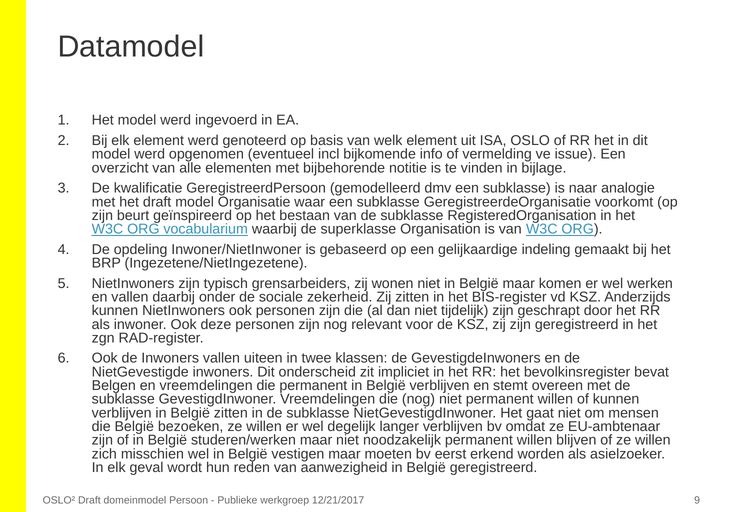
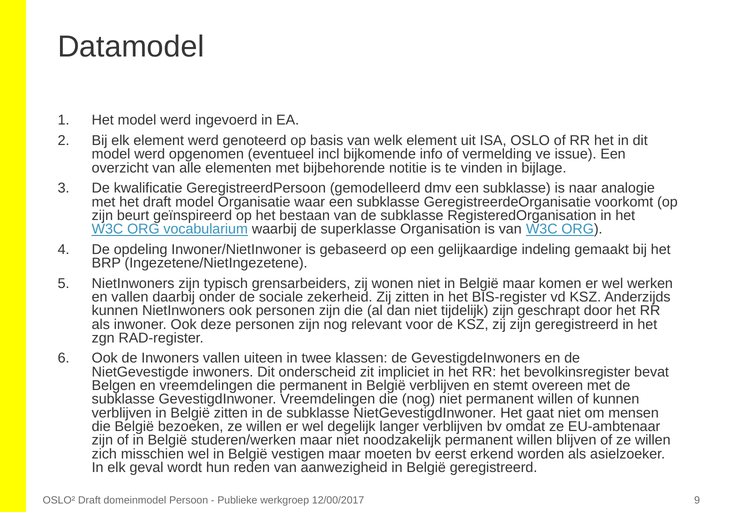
12/21/2017: 12/21/2017 -> 12/00/2017
